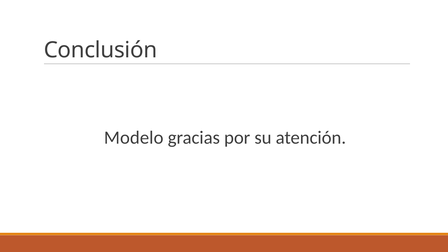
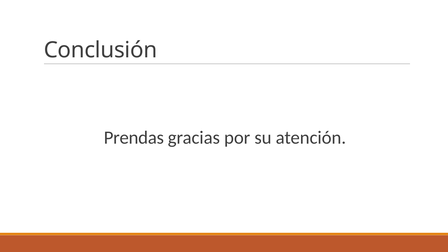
Modelo: Modelo -> Prendas
